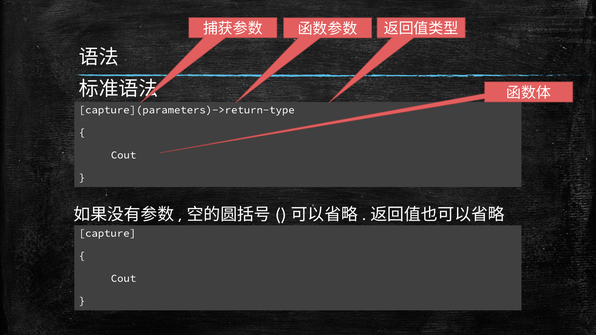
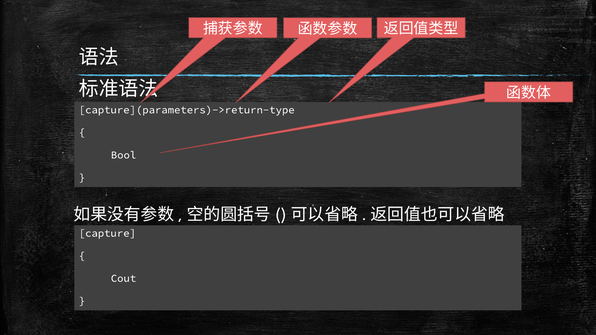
Cout at (124, 155): Cout -> Bool
